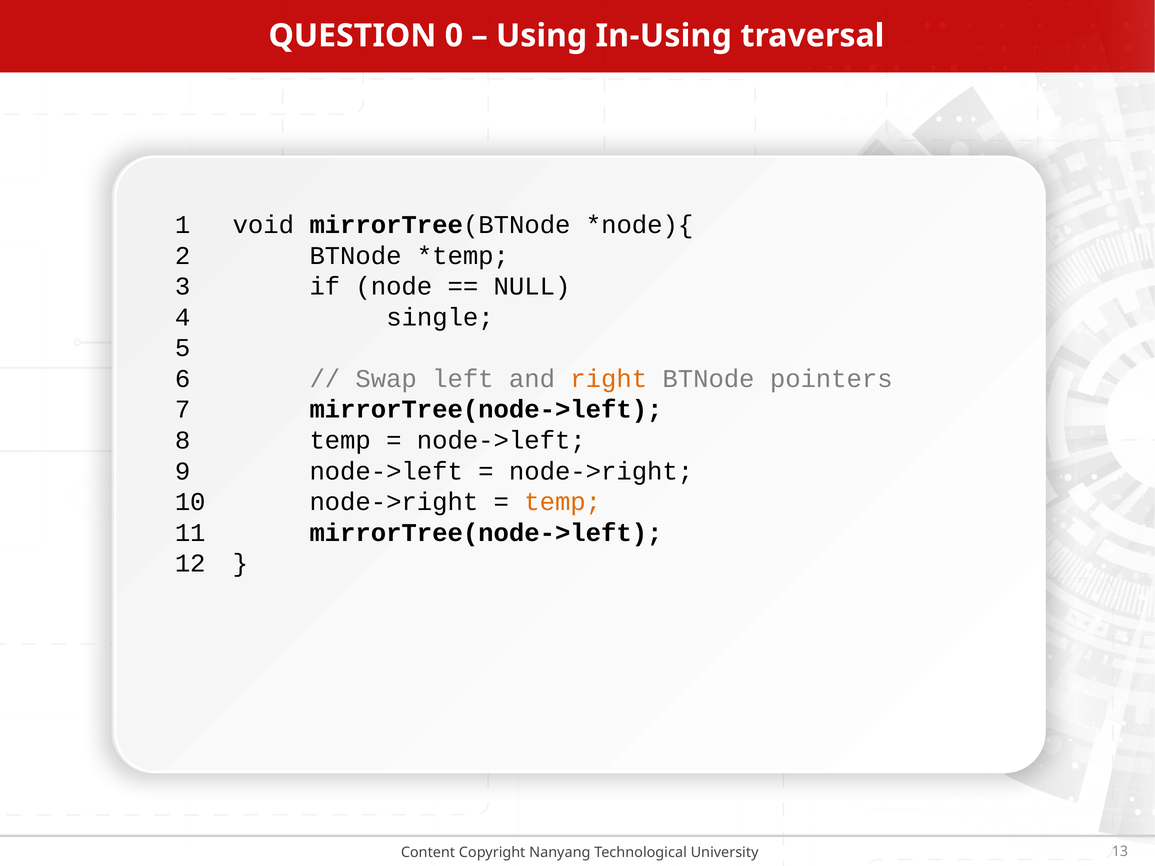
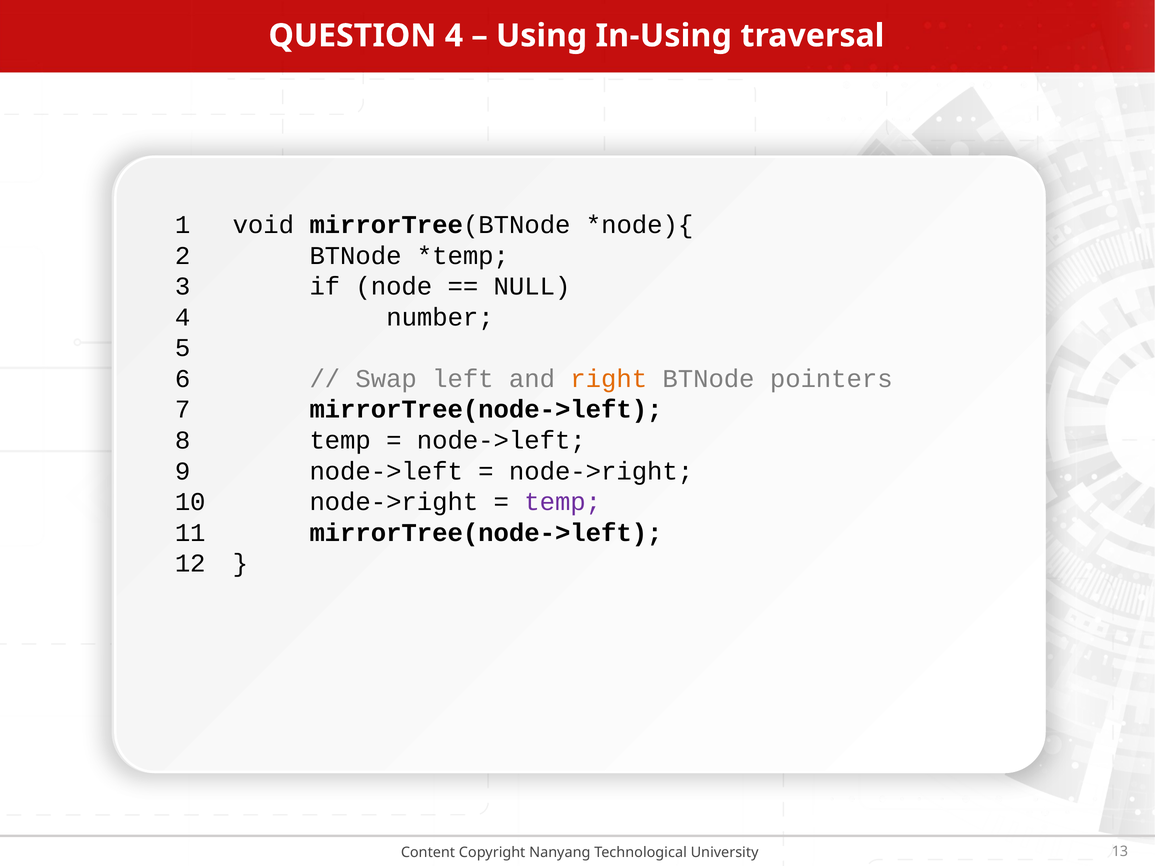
QUESTION 0: 0 -> 4
single: single -> number
temp at (563, 502) colour: orange -> purple
